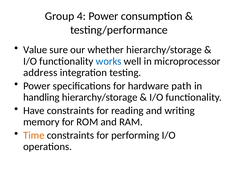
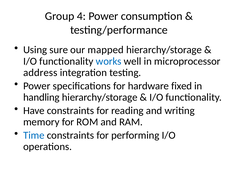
Value: Value -> Using
whether: whether -> mapped
path: path -> fixed
Time colour: orange -> blue
